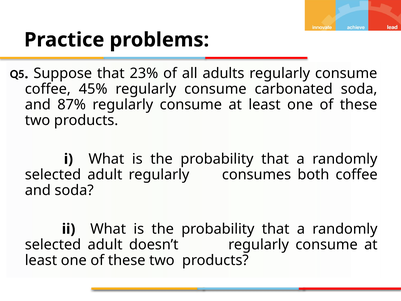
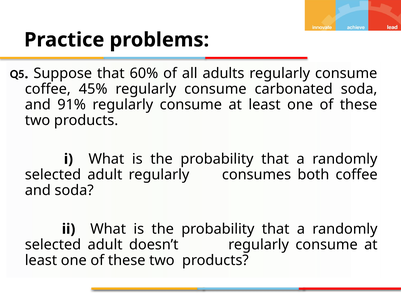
23%: 23% -> 60%
87%: 87% -> 91%
